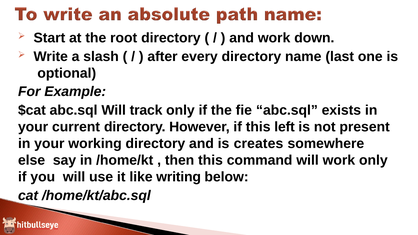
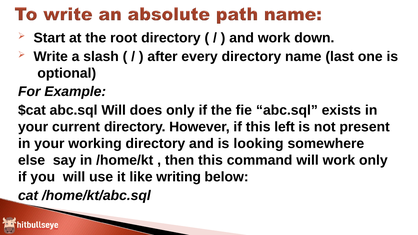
track: track -> does
creates: creates -> looking
